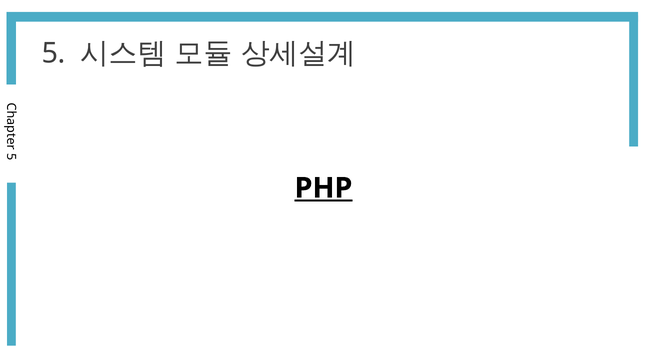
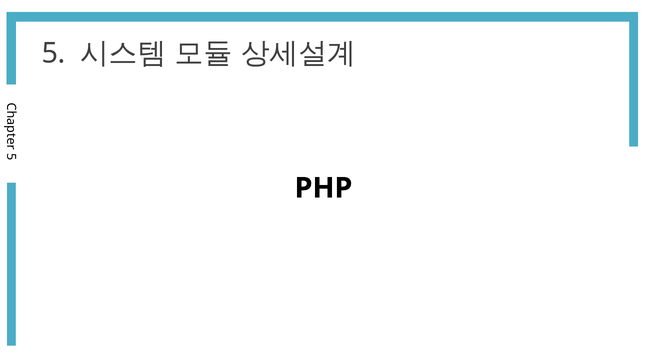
PHP underline: present -> none
